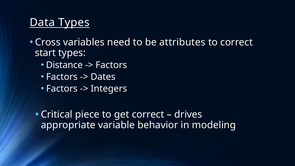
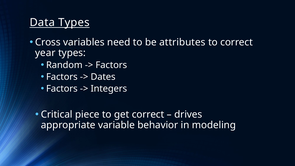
start: start -> year
Distance: Distance -> Random
